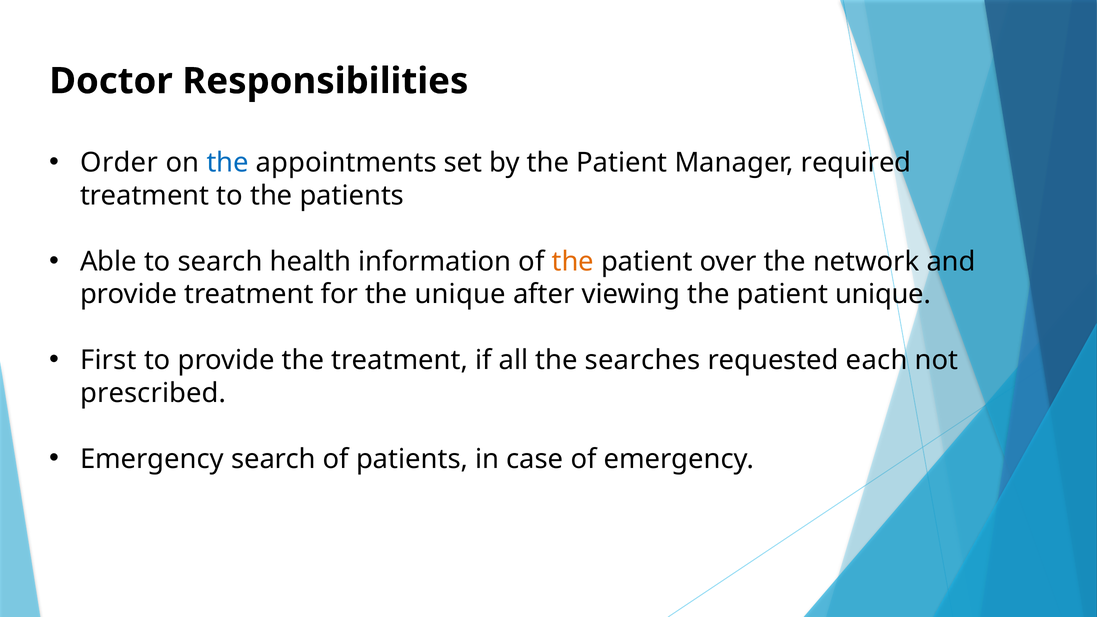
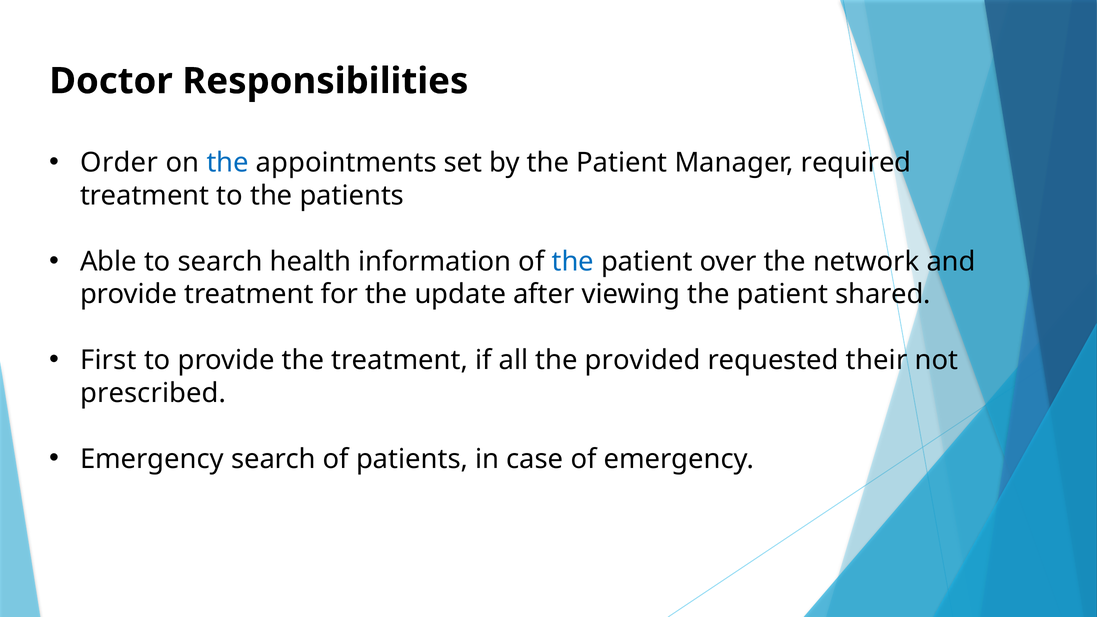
the at (573, 262) colour: orange -> blue
the unique: unique -> update
patient unique: unique -> shared
searches: searches -> provided
each: each -> their
